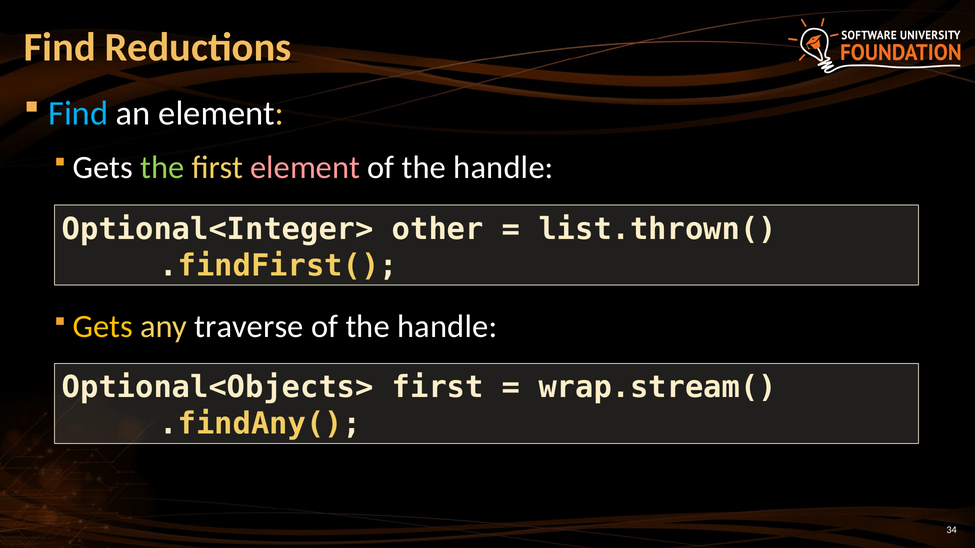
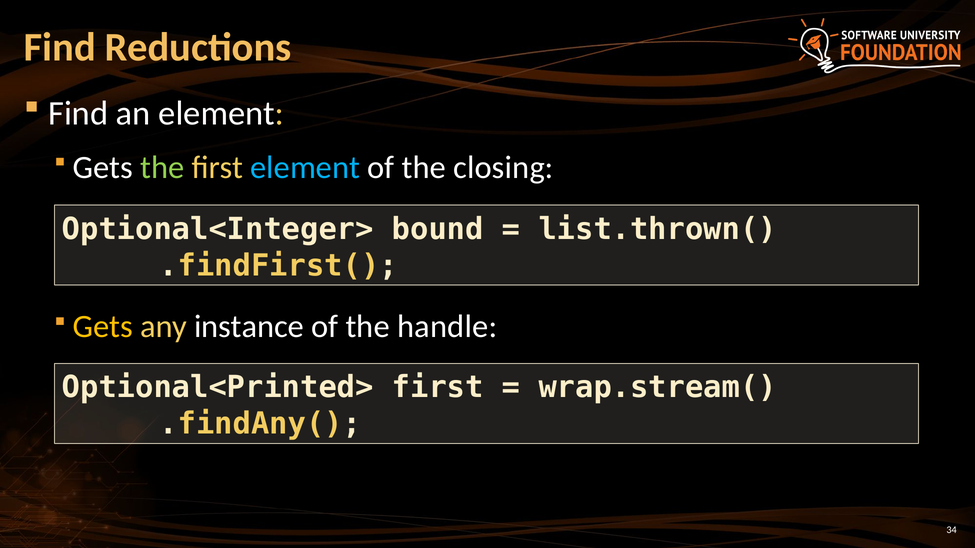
Find at (78, 113) colour: light blue -> white
element at (305, 168) colour: pink -> light blue
handle at (503, 168): handle -> closing
other: other -> bound
traverse: traverse -> instance
Optional<Objects>: Optional<Objects> -> Optional<Printed>
